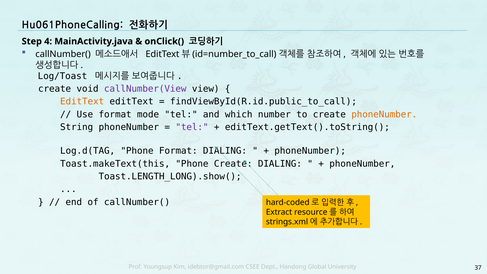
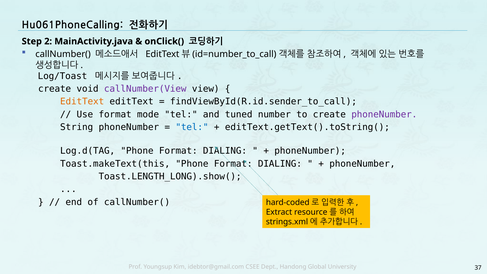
4: 4 -> 2
findViewById(R.id.public_to_call: findViewById(R.id.public_to_call -> findViewById(R.id.sender_to_call
which: which -> tuned
phoneNumber at (384, 114) colour: orange -> purple
tel at (192, 127) colour: purple -> blue
Toast.makeText(this Phone Create: Create -> Format
